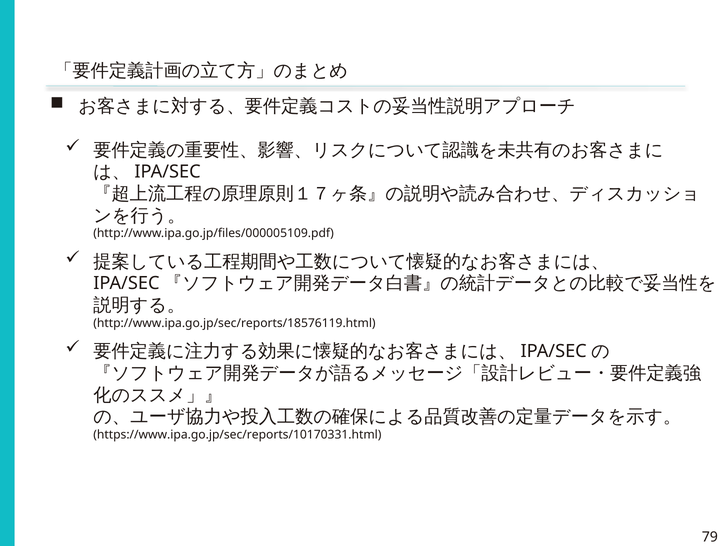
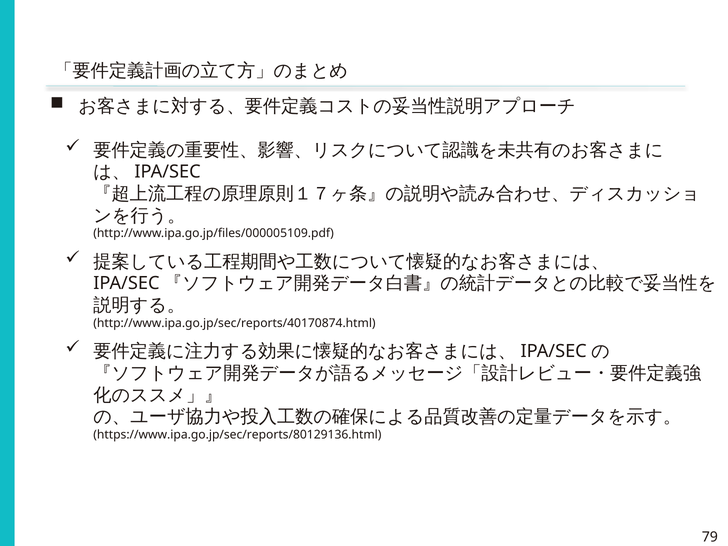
http://www.ipa.go.jp/sec/reports/18576119.html: http://www.ipa.go.jp/sec/reports/18576119.html -> http://www.ipa.go.jp/sec/reports/40170874.html
https://www.ipa.go.jp/sec/reports/10170331.html: https://www.ipa.go.jp/sec/reports/10170331.html -> https://www.ipa.go.jp/sec/reports/80129136.html
